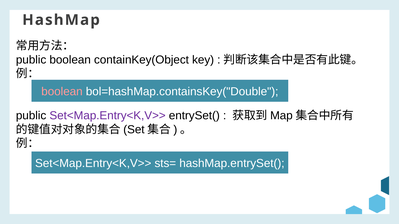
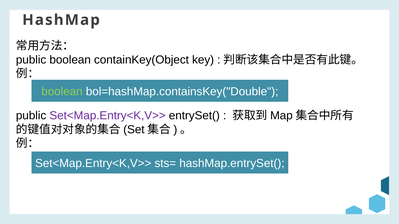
boolean at (62, 92) colour: pink -> light green
